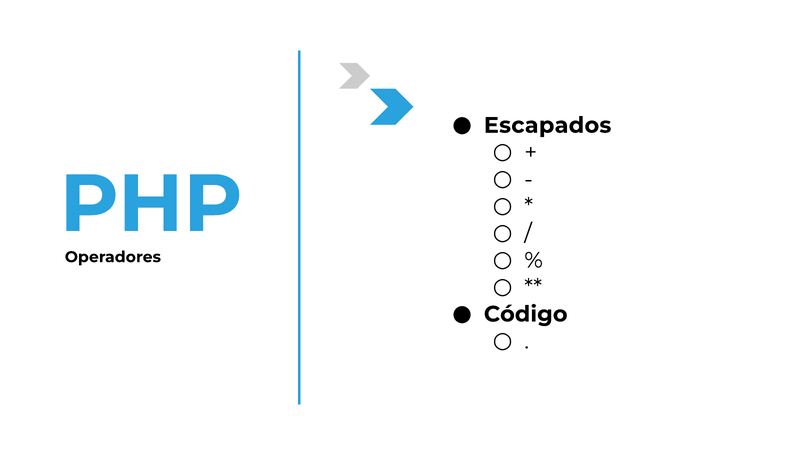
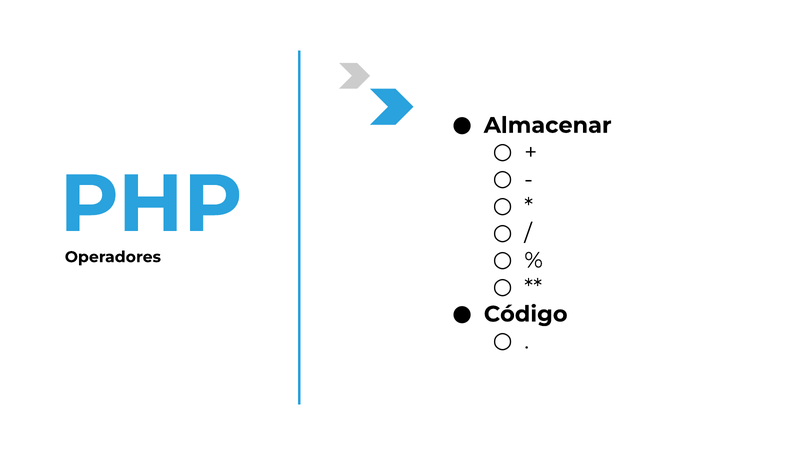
Escapados: Escapados -> Almacenar
